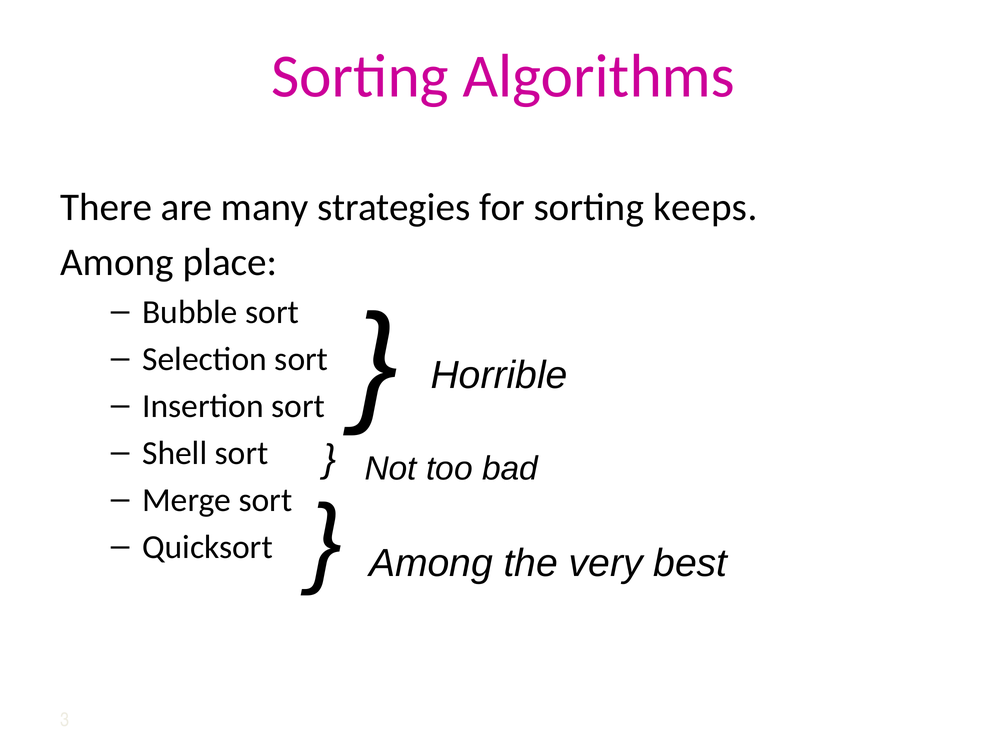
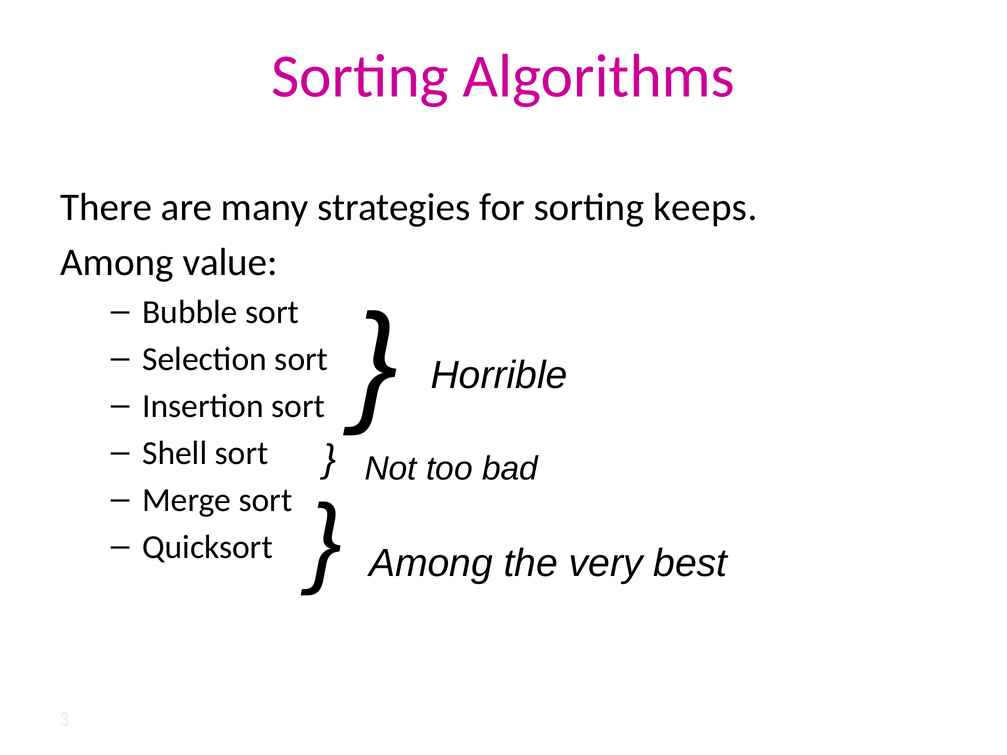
place: place -> value
